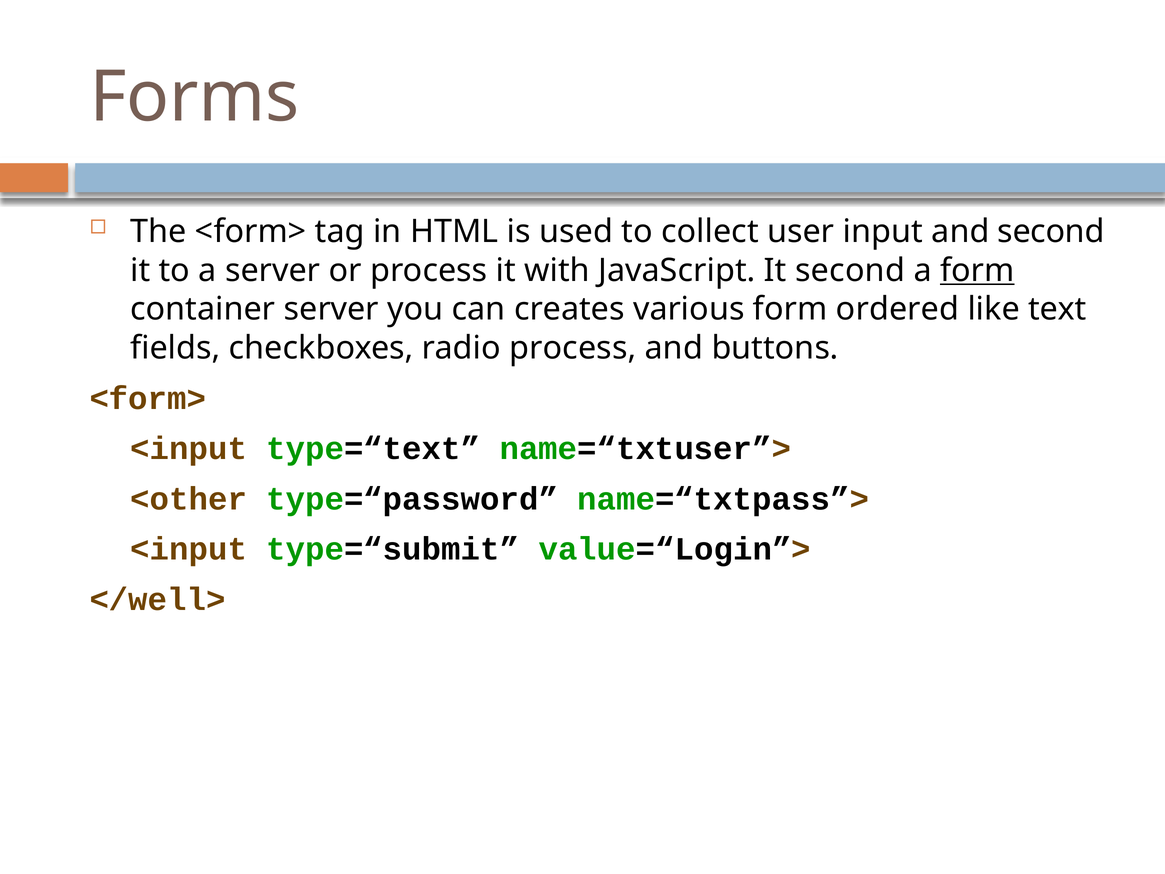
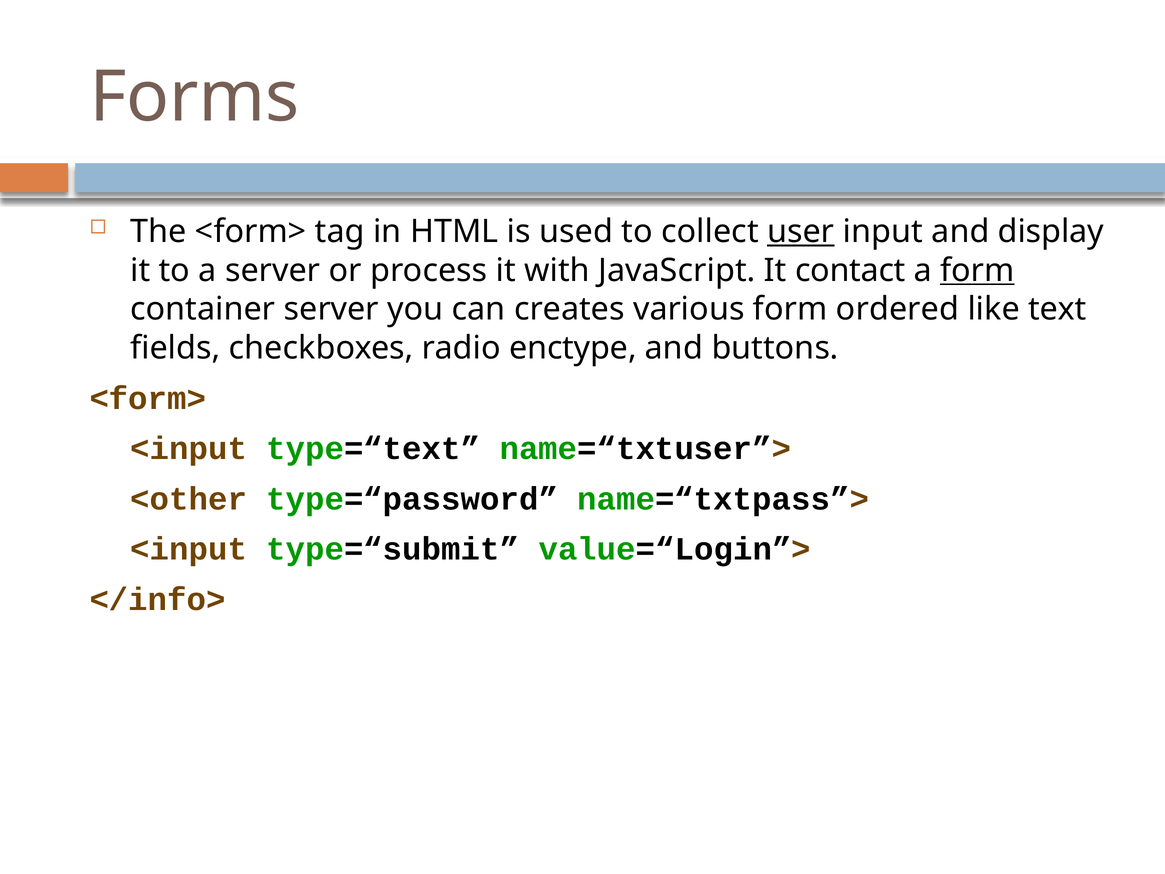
user underline: none -> present
and second: second -> display
It second: second -> contact
radio process: process -> enctype
</well>: </well> -> </info>
